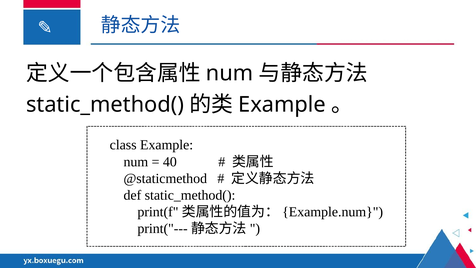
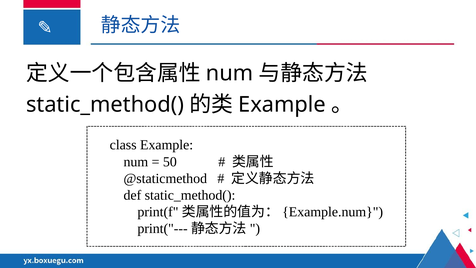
40: 40 -> 50
